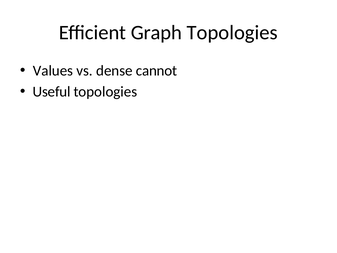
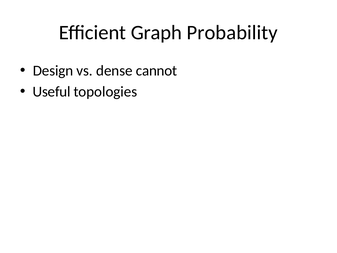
Graph Topologies: Topologies -> Probability
Values: Values -> Design
